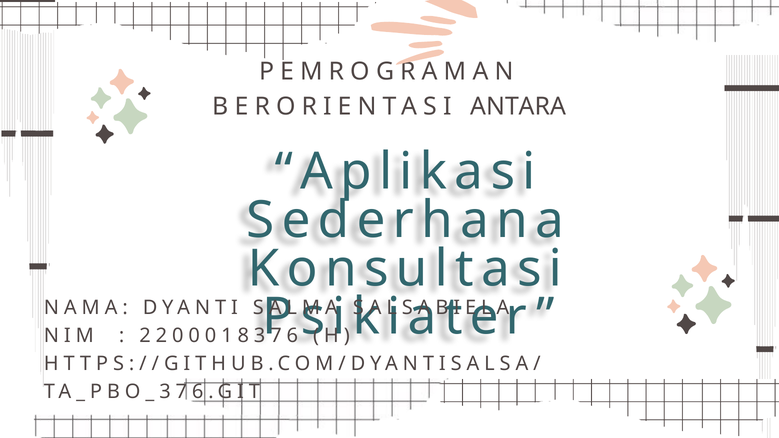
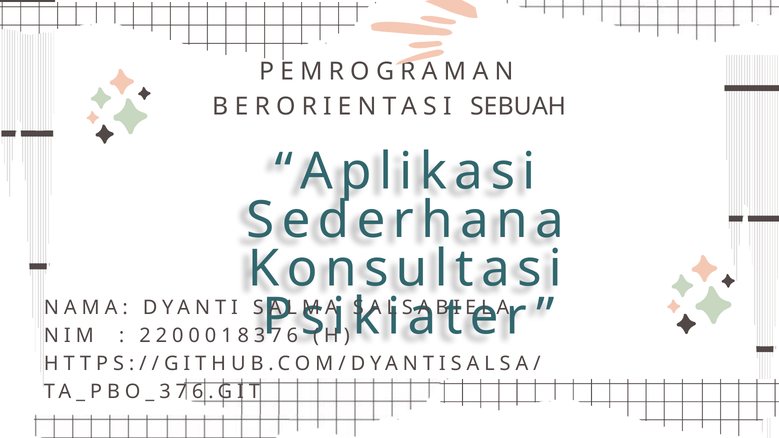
ANTARA: ANTARA -> SEBUAH
